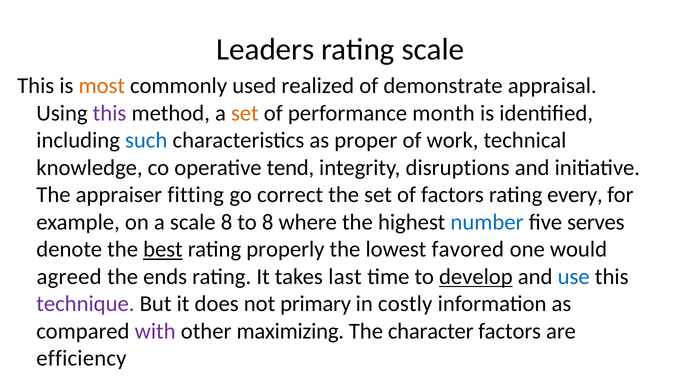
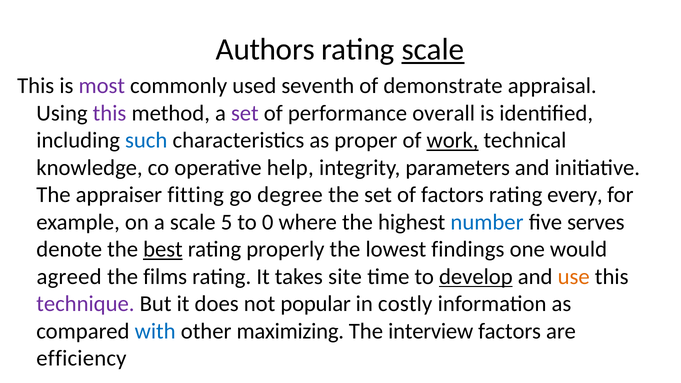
Leaders: Leaders -> Authors
scale at (433, 49) underline: none -> present
most colour: orange -> purple
realized: realized -> seventh
set at (245, 113) colour: orange -> purple
month: month -> overall
work underline: none -> present
tend: tend -> help
disruptions: disruptions -> parameters
correct: correct -> degree
scale 8: 8 -> 5
to 8: 8 -> 0
favored: favored -> findings
ends: ends -> films
last: last -> site
use colour: blue -> orange
primary: primary -> popular
with colour: purple -> blue
character: character -> interview
